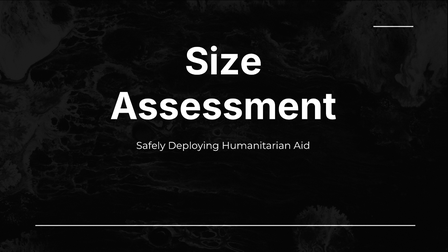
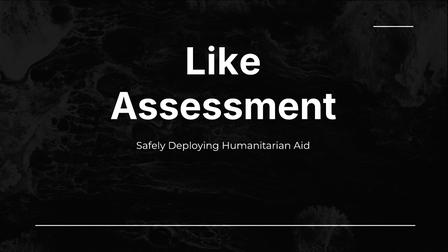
Size: Size -> Like
